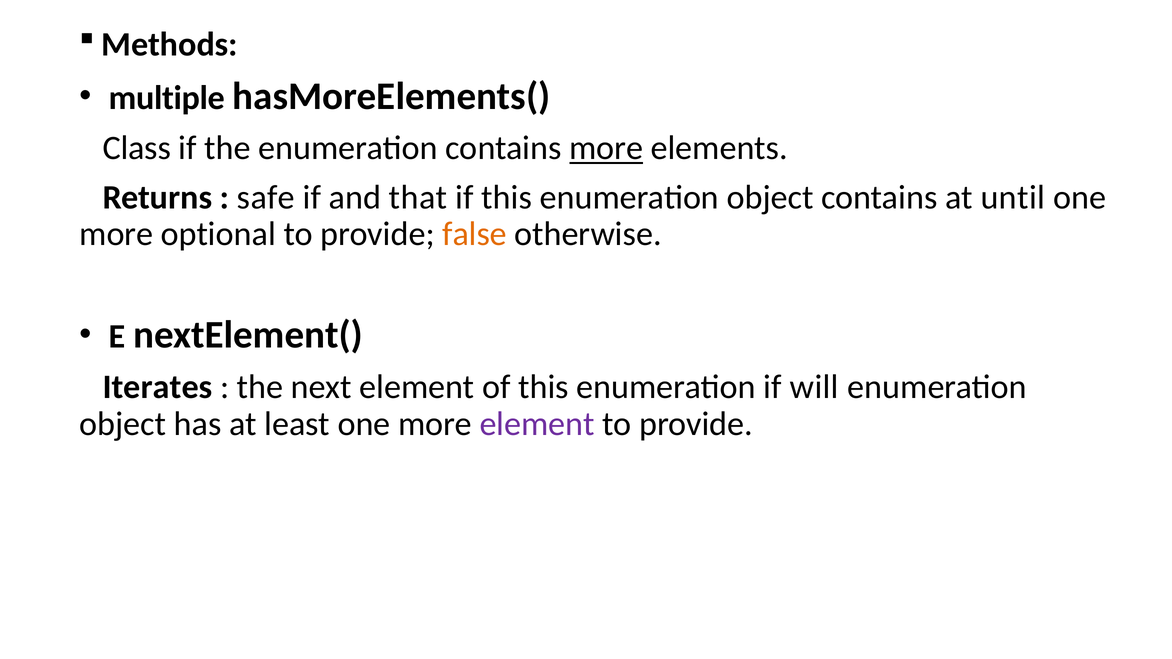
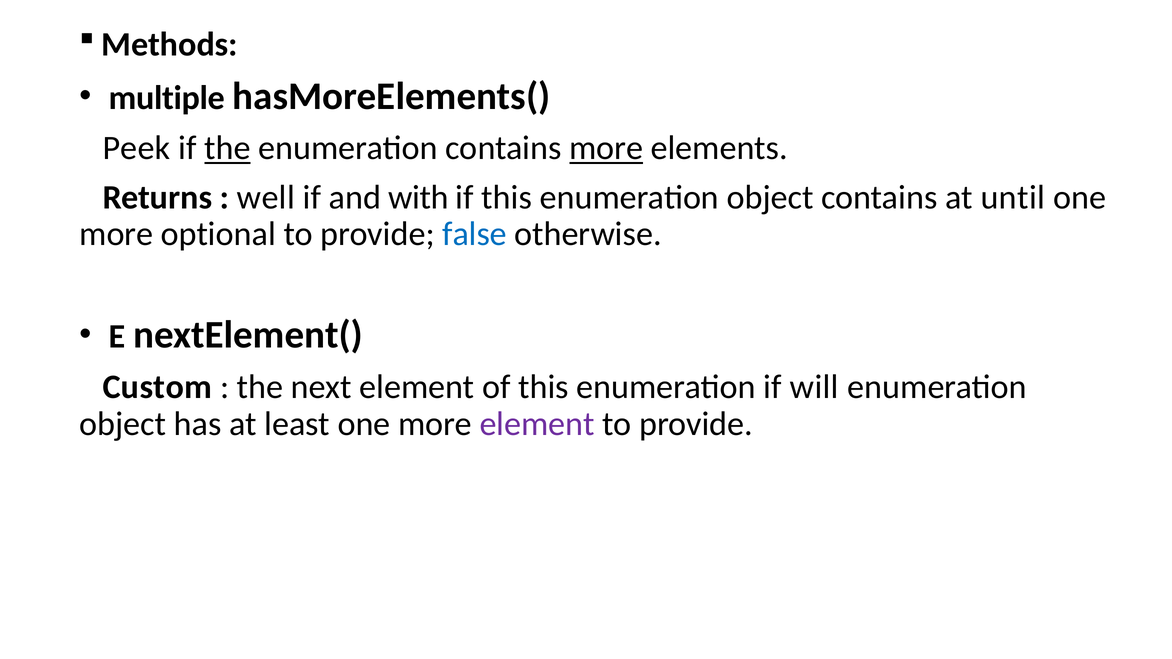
Class: Class -> Peek
the at (228, 148) underline: none -> present
safe: safe -> well
that: that -> with
false colour: orange -> blue
Iterates: Iterates -> Custom
